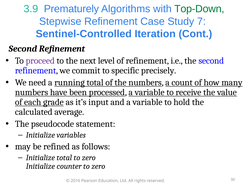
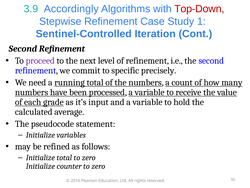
Prematurely: Prematurely -> Accordingly
Top-Down colour: green -> red
7: 7 -> 1
